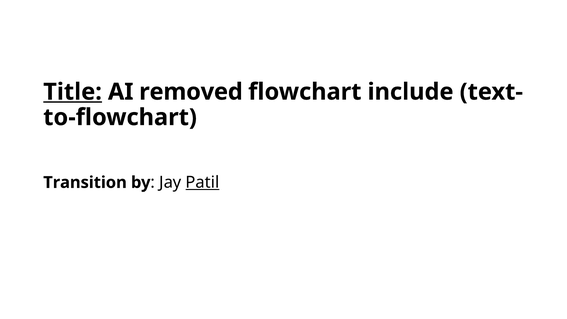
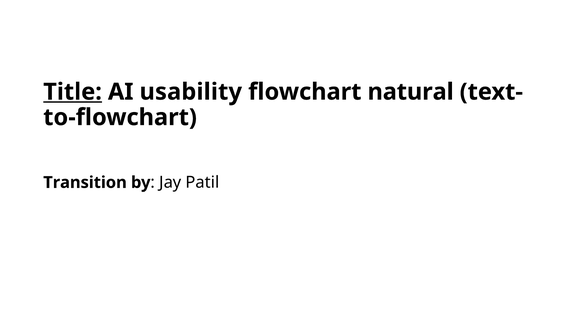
removed: removed -> usability
include: include -> natural
Patil underline: present -> none
